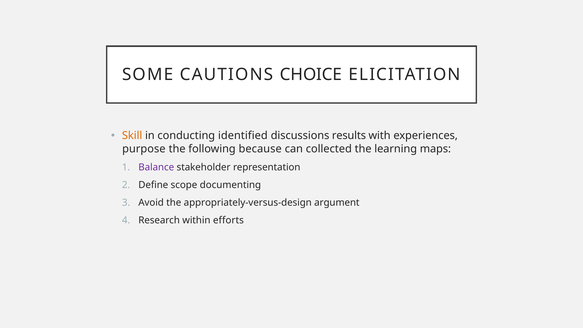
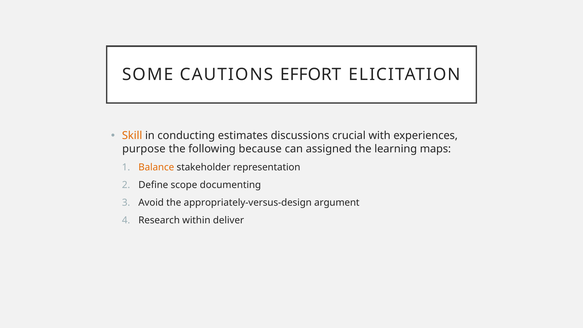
CHOICE: CHOICE -> EFFORT
identified: identified -> estimates
results: results -> crucial
collected: collected -> assigned
Balance colour: purple -> orange
efforts: efforts -> deliver
